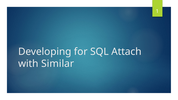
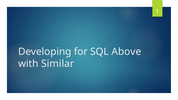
Attach: Attach -> Above
